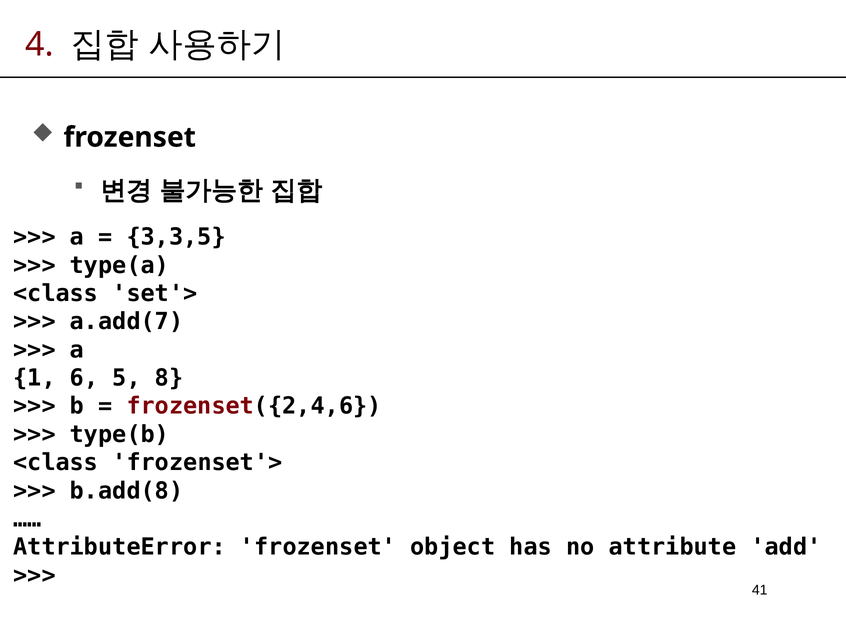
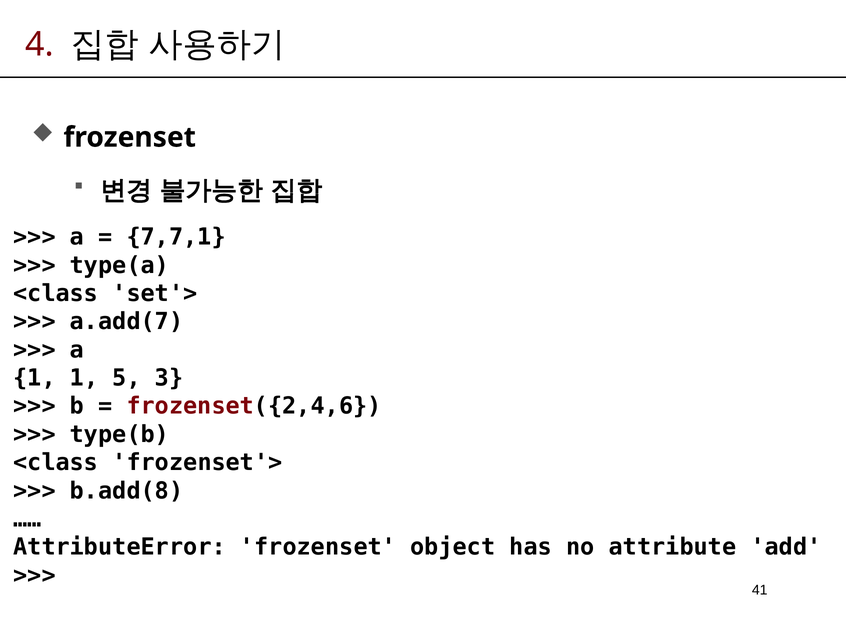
3,3,5: 3,3,5 -> 7,7,1
1 6: 6 -> 1
8: 8 -> 3
